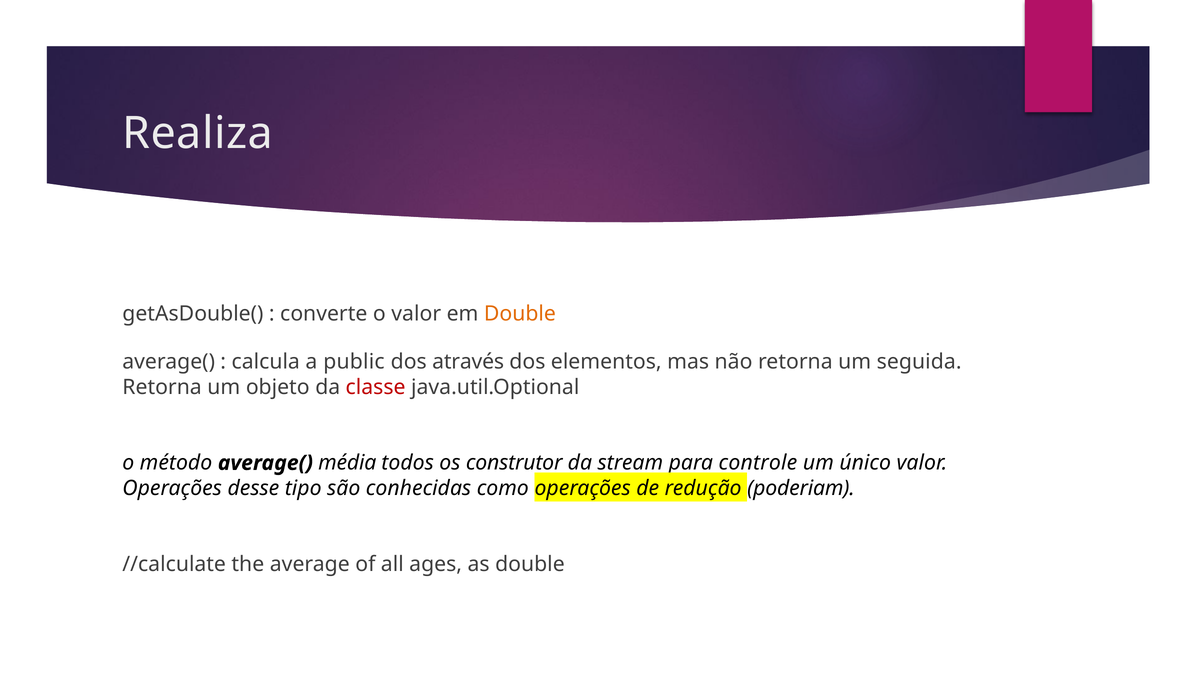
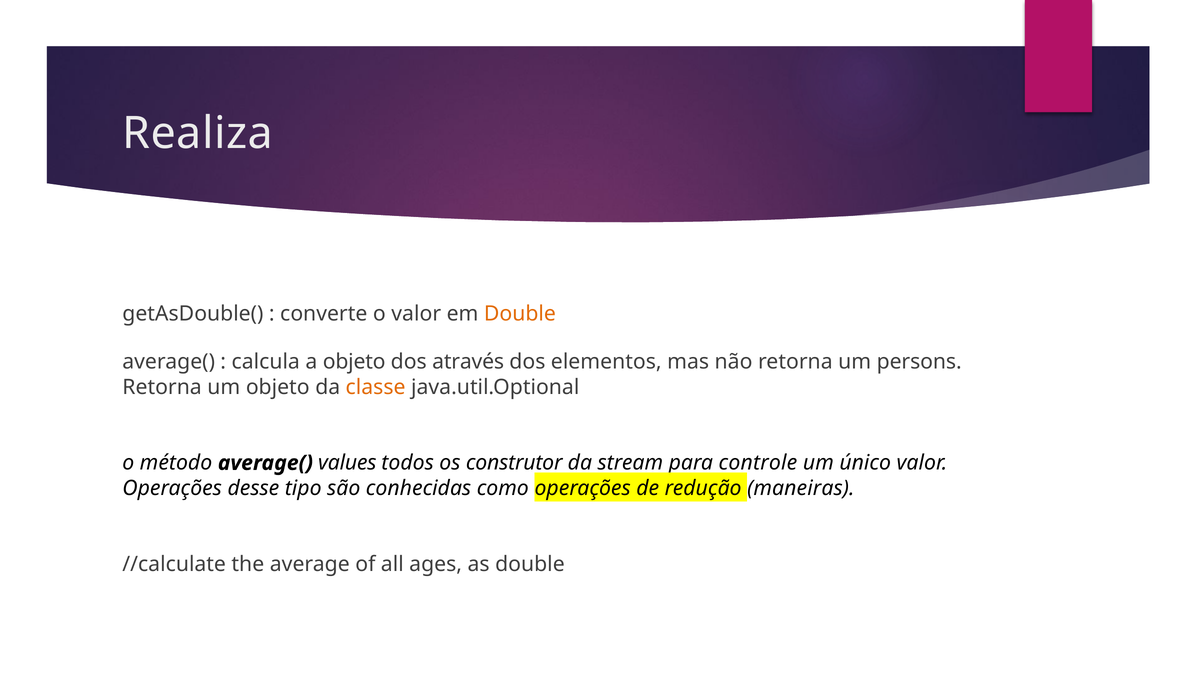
a public: public -> objeto
seguida: seguida -> persons
classe colour: red -> orange
média: média -> values
poderiam: poderiam -> maneiras
